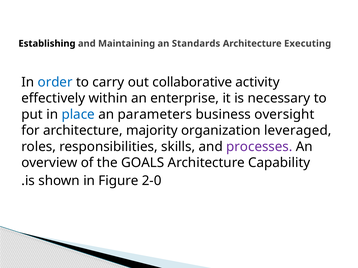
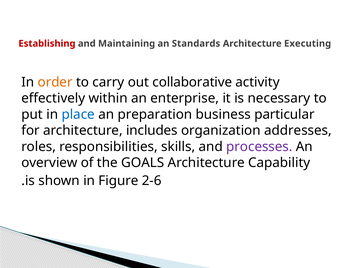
Establishing colour: black -> red
order colour: blue -> orange
parameters: parameters -> preparation
oversight: oversight -> particular
majority: majority -> includes
leveraged: leveraged -> addresses
2-0: 2-0 -> 2-6
